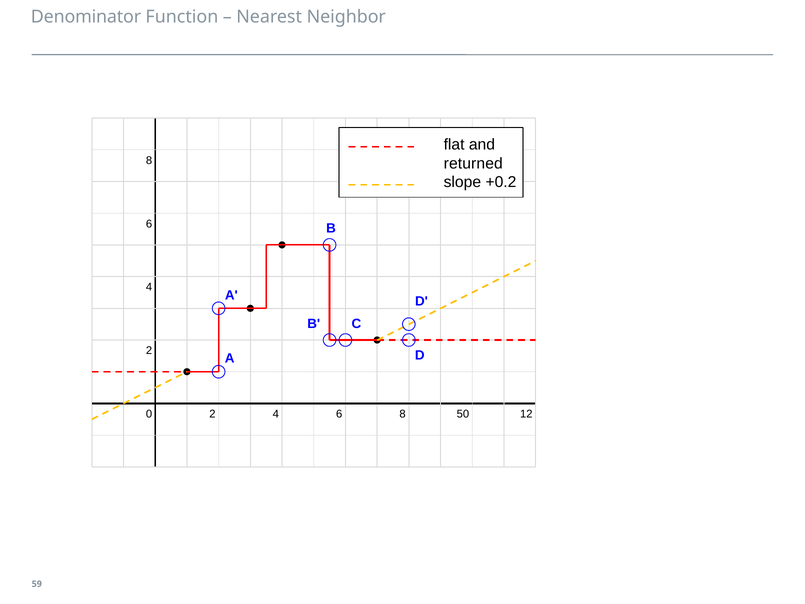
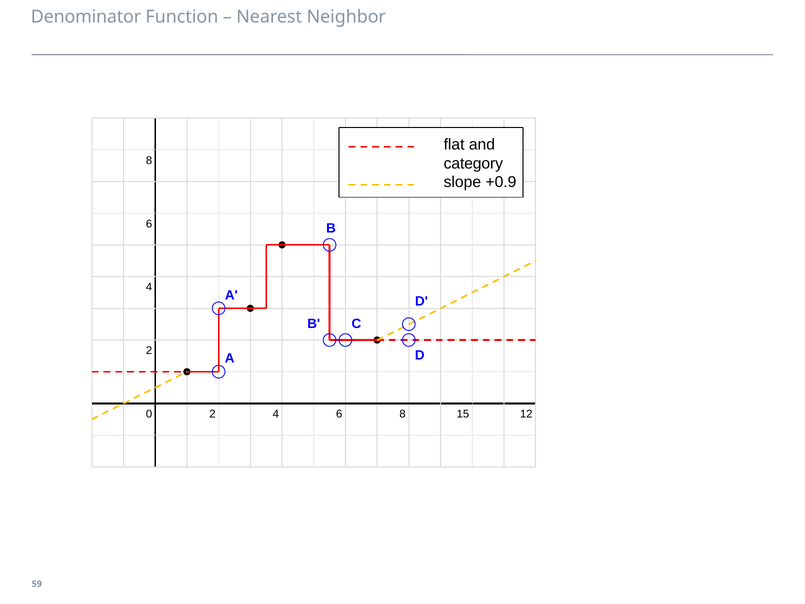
returned: returned -> category
+0.2: +0.2 -> +0.9
50: 50 -> 15
